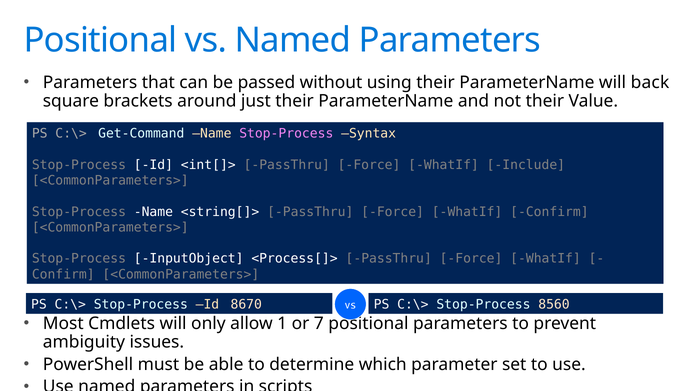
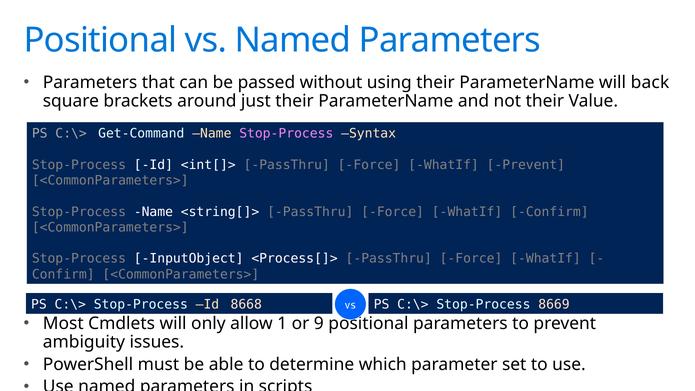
WhatIf Include: Include -> Prevent
8670: 8670 -> 8668
8560: 8560 -> 8669
7: 7 -> 9
